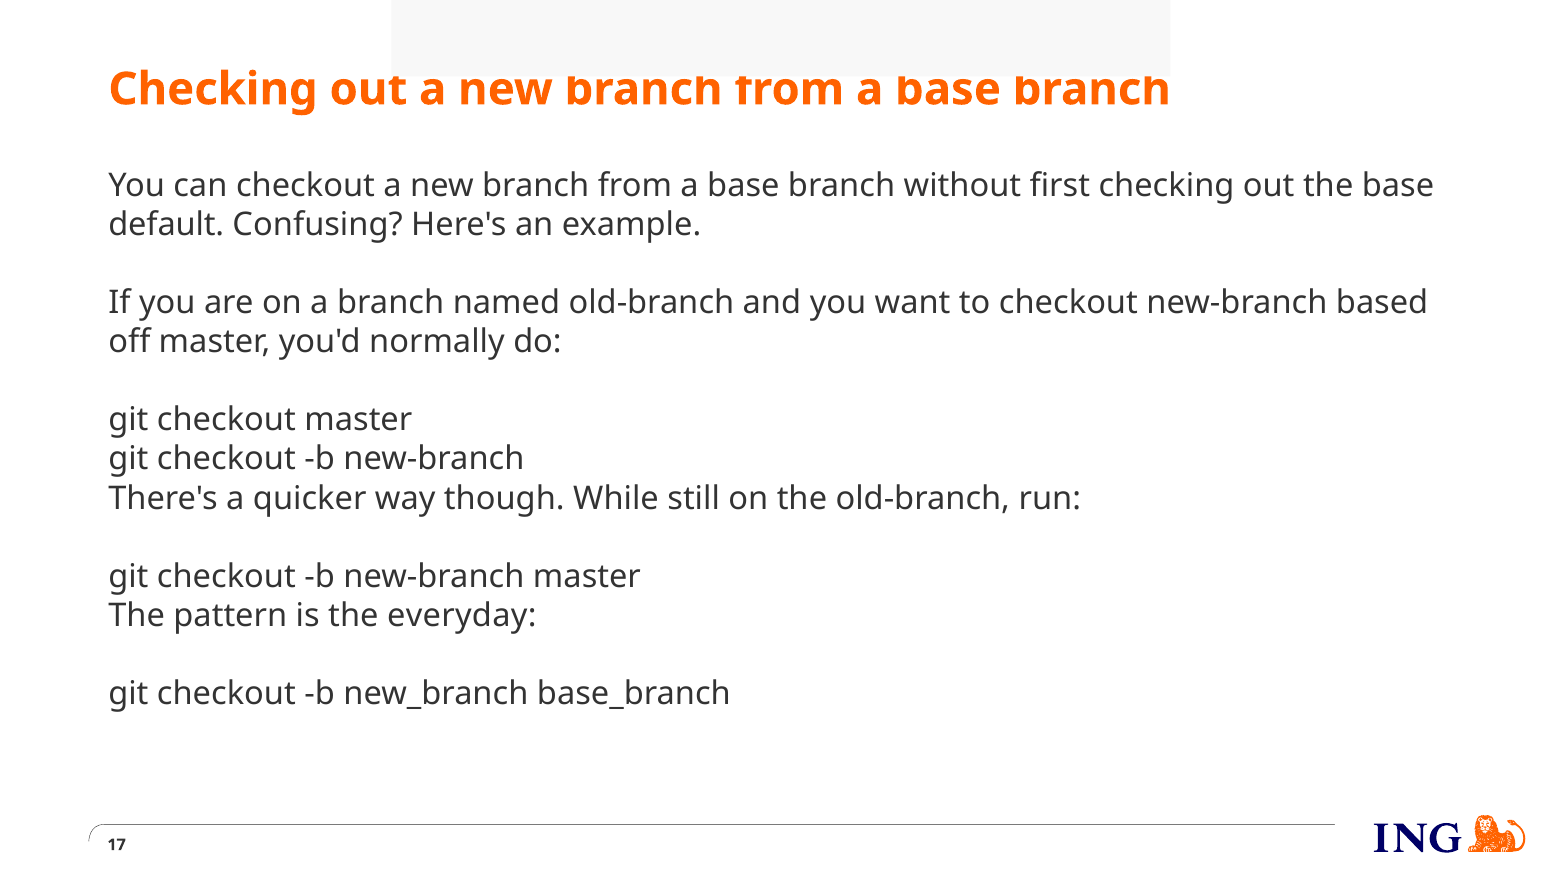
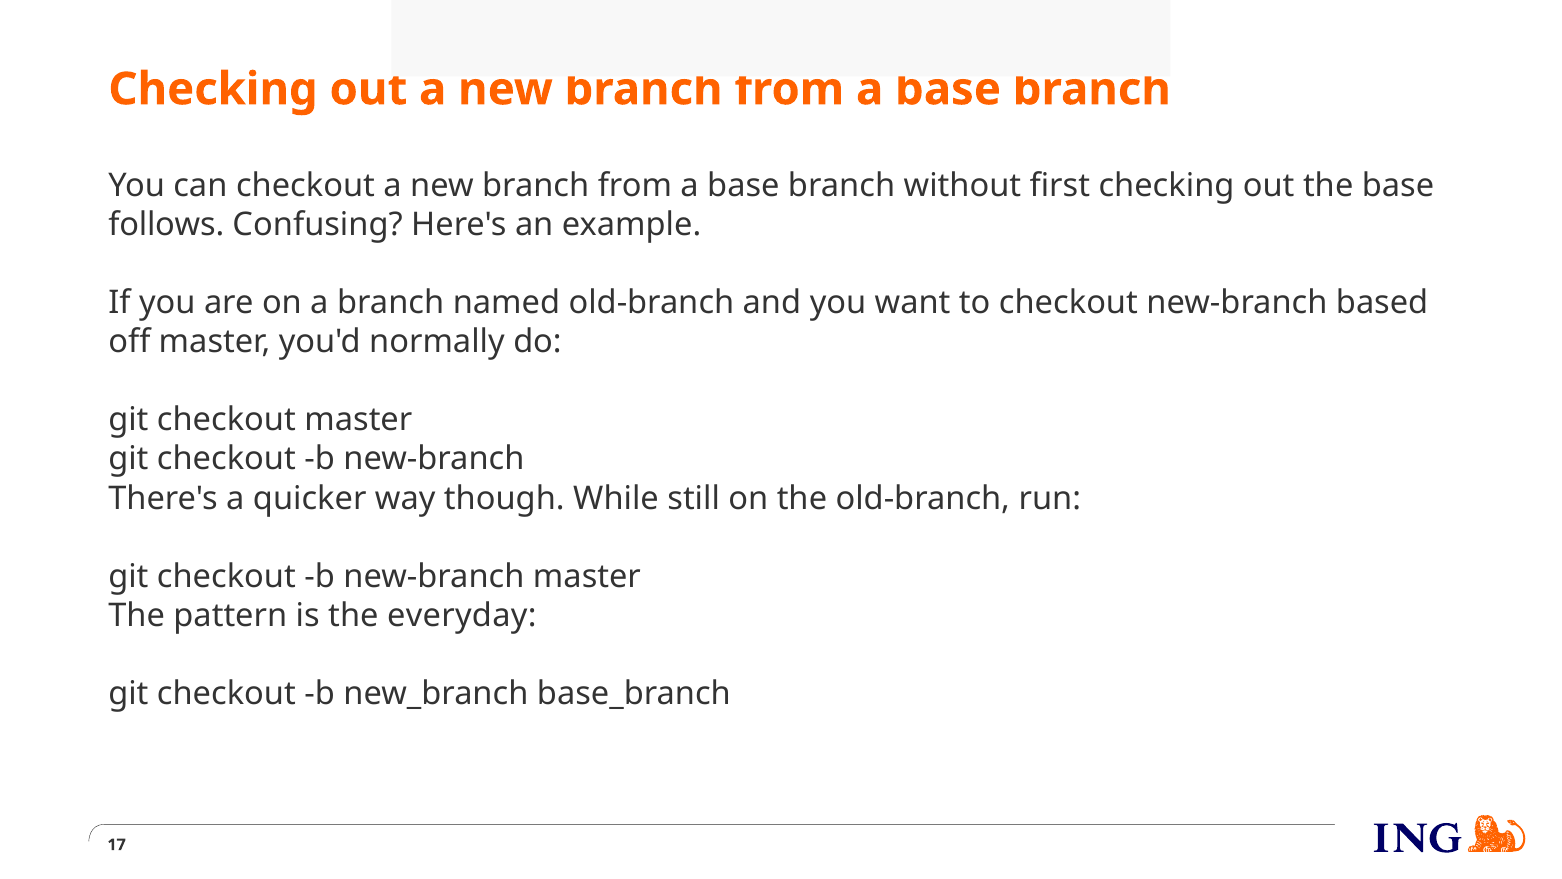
default: default -> follows
